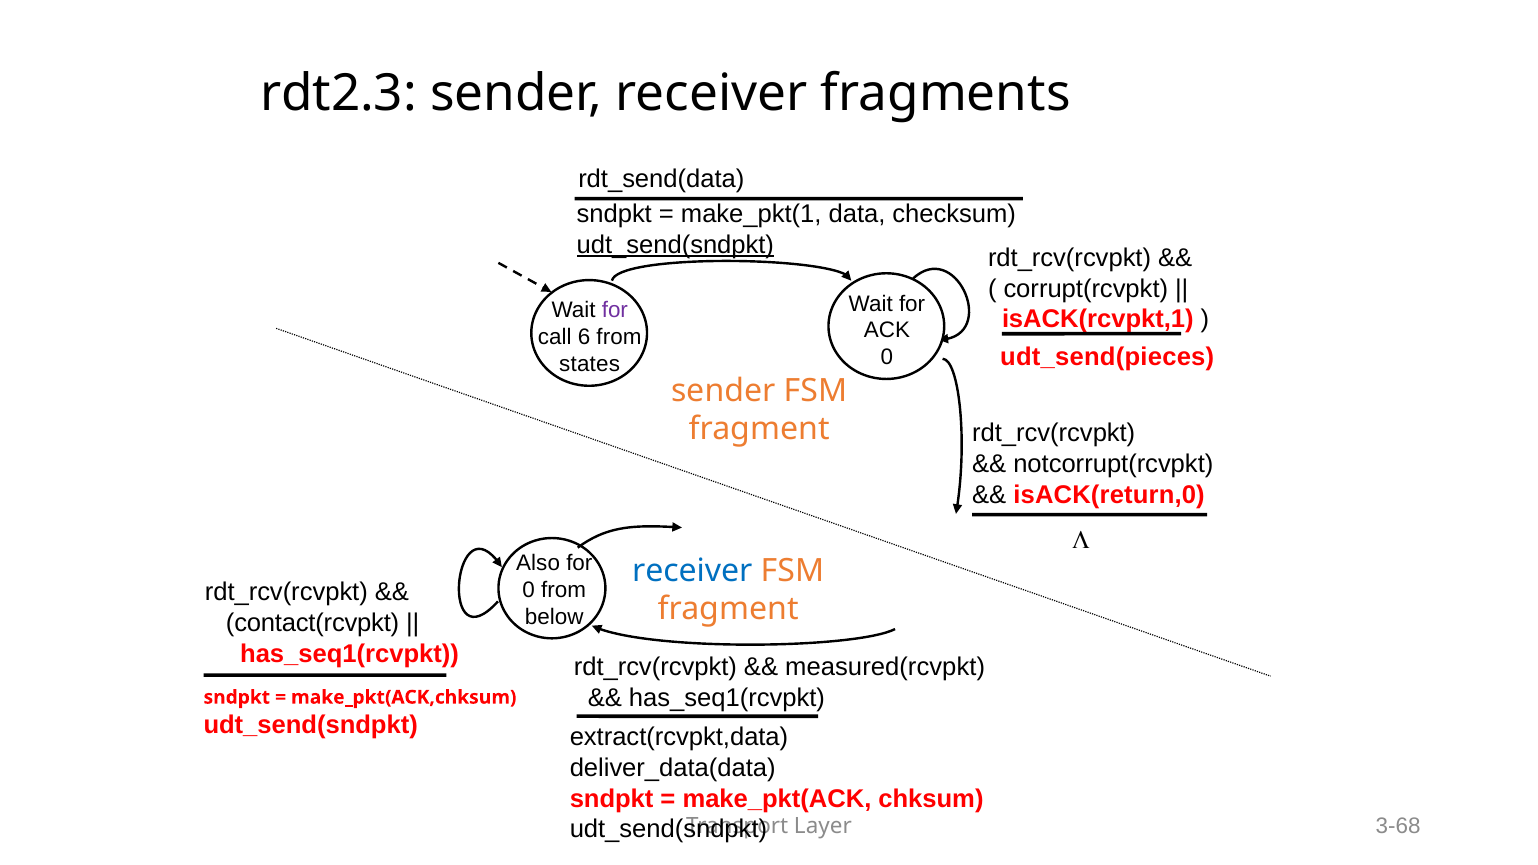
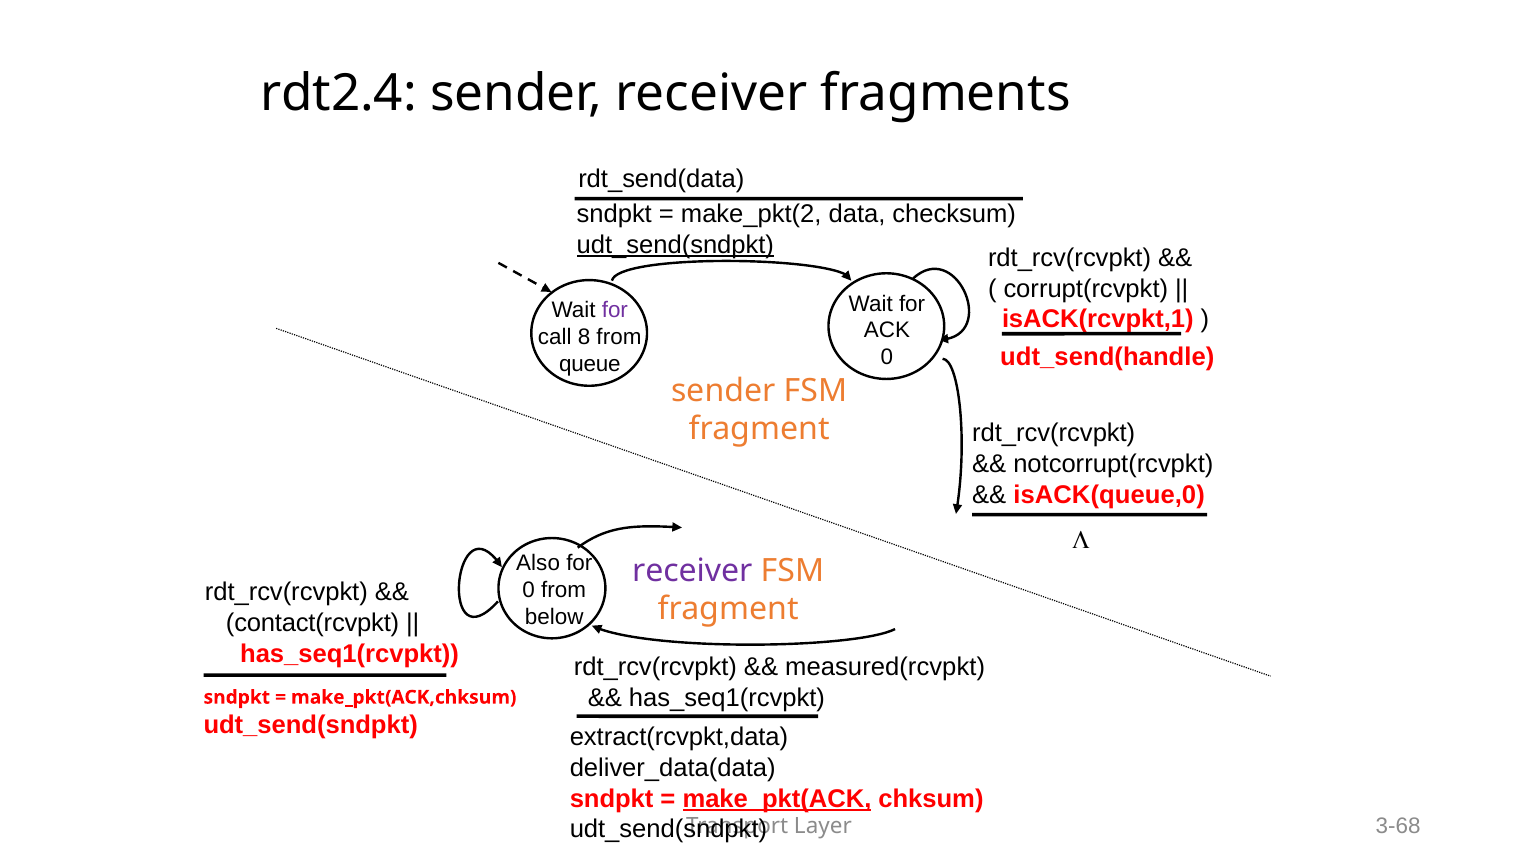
rdt2.3: rdt2.3 -> rdt2.4
make_pkt(1: make_pkt(1 -> make_pkt(2
6: 6 -> 8
udt_send(pieces: udt_send(pieces -> udt_send(handle
states: states -> queue
isACK(return,0: isACK(return,0 -> isACK(queue,0
receiver at (692, 571) colour: blue -> purple
make_pkt(ACK underline: none -> present
